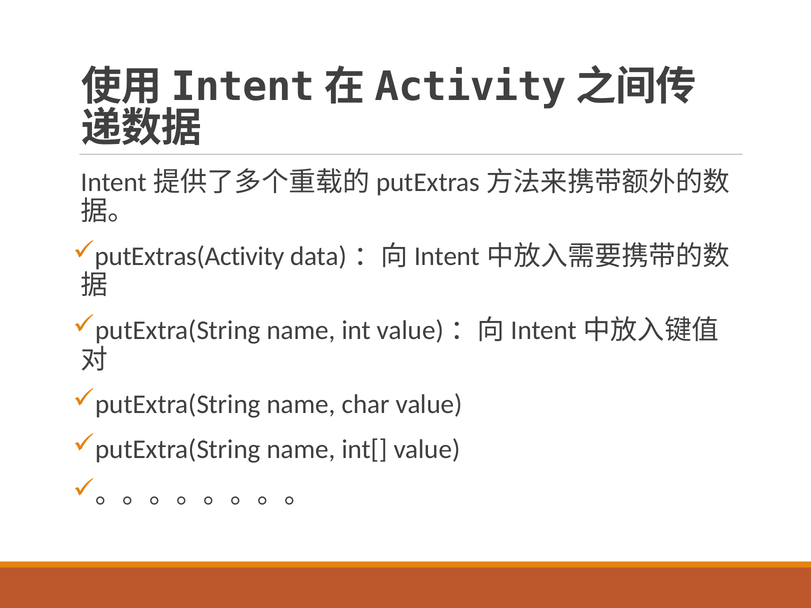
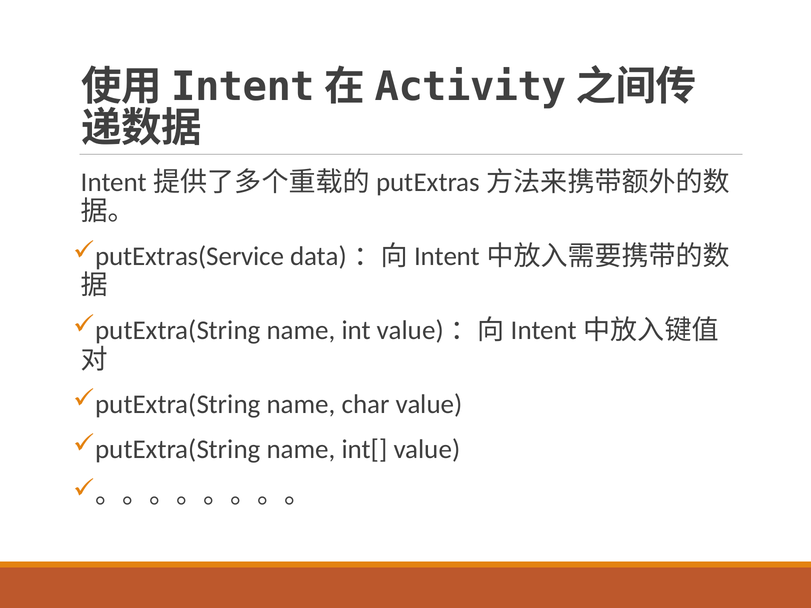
putExtras(Activity: putExtras(Activity -> putExtras(Service
